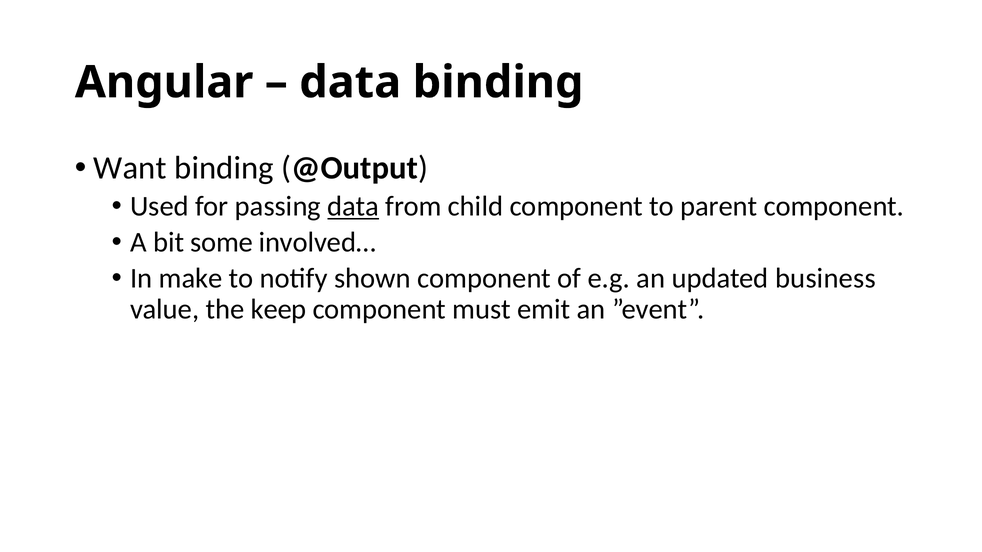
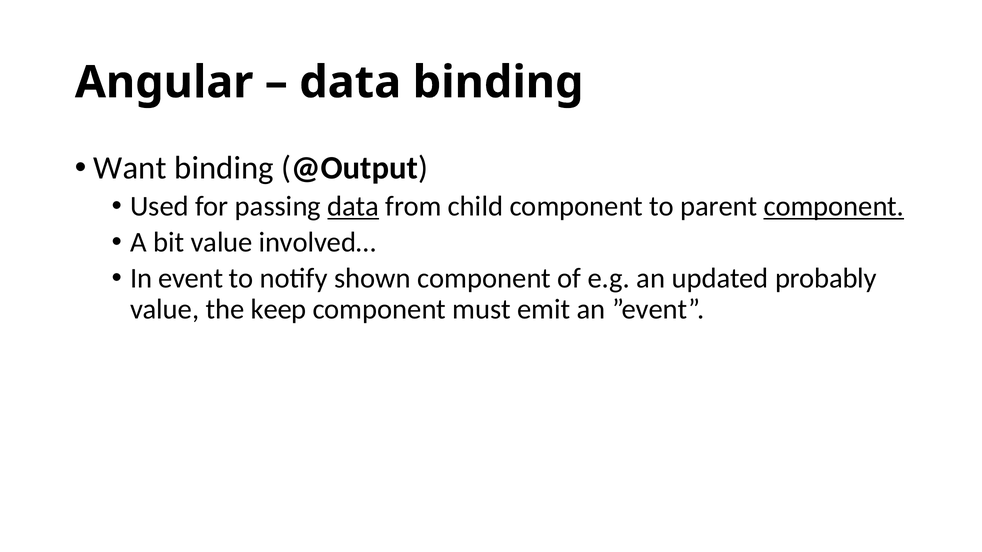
component at (834, 206) underline: none -> present
bit some: some -> value
make: make -> event
business: business -> probably
